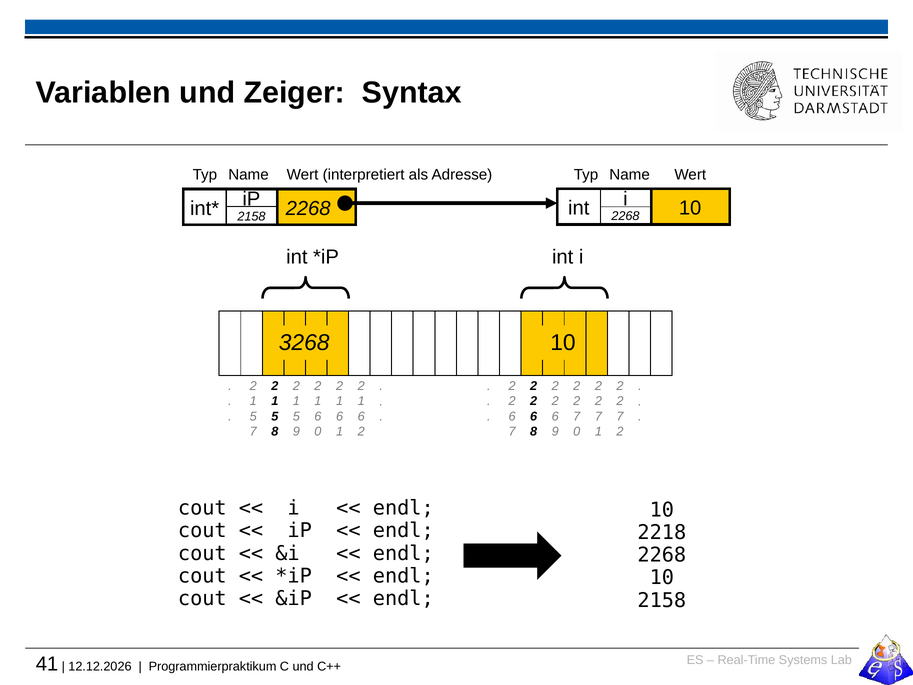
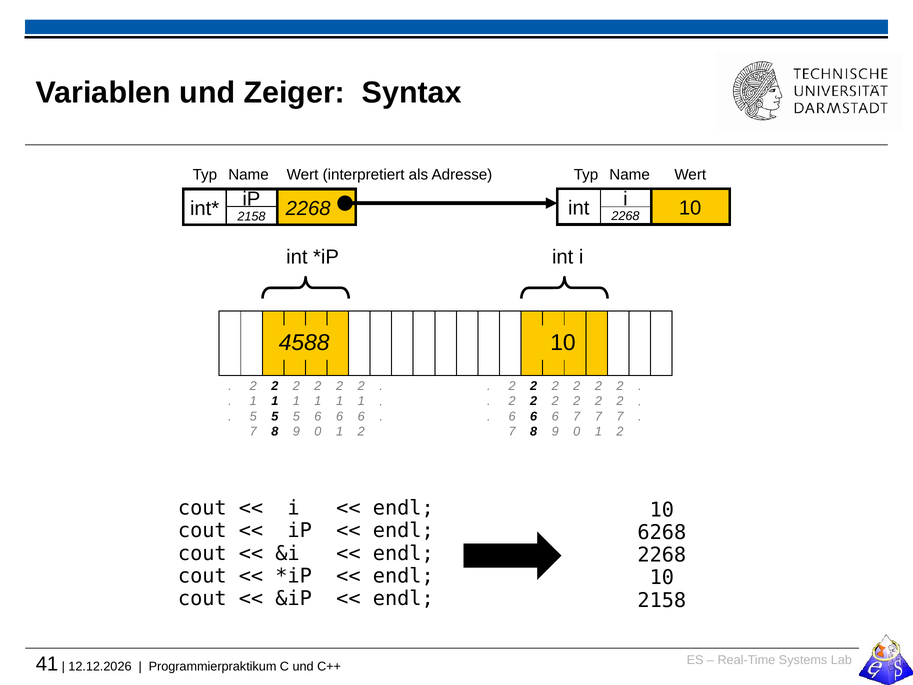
3268: 3268 -> 4588
2218: 2218 -> 6268
